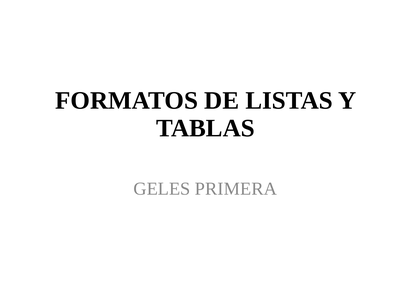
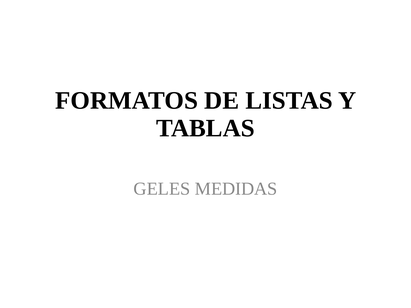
PRIMERA: PRIMERA -> MEDIDAS
